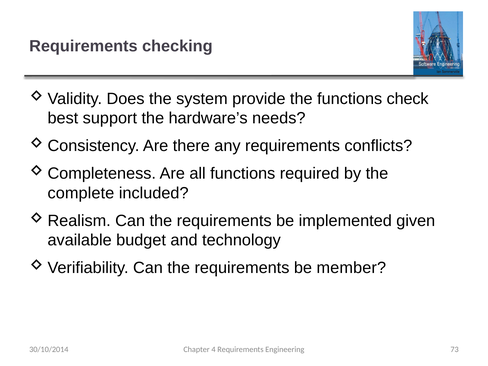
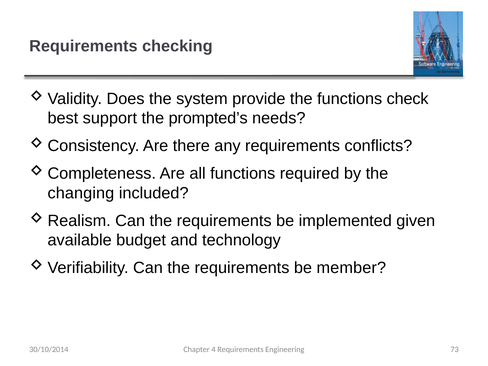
hardware’s: hardware’s -> prompted’s
complete: complete -> changing
